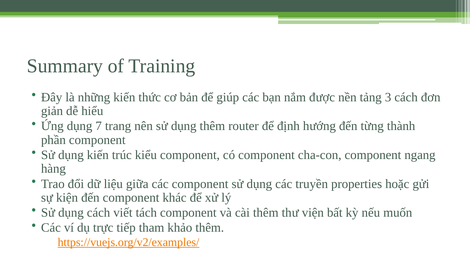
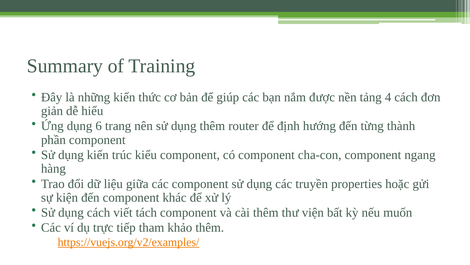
3: 3 -> 4
7: 7 -> 6
